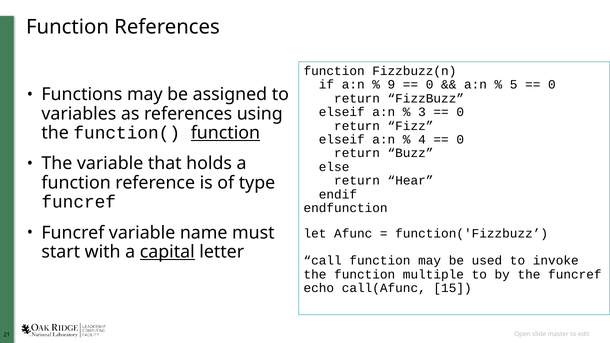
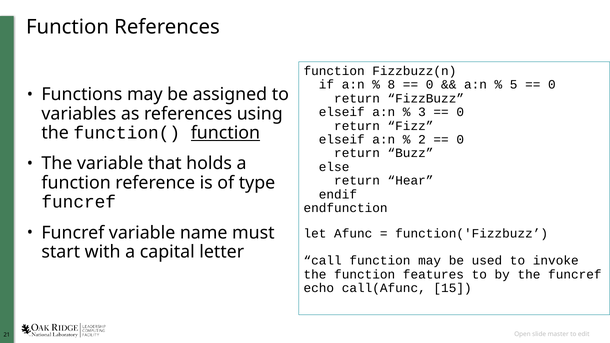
9: 9 -> 8
4: 4 -> 2
capital underline: present -> none
multiple: multiple -> features
